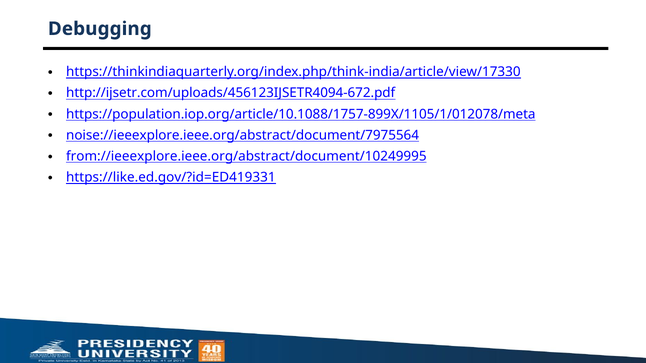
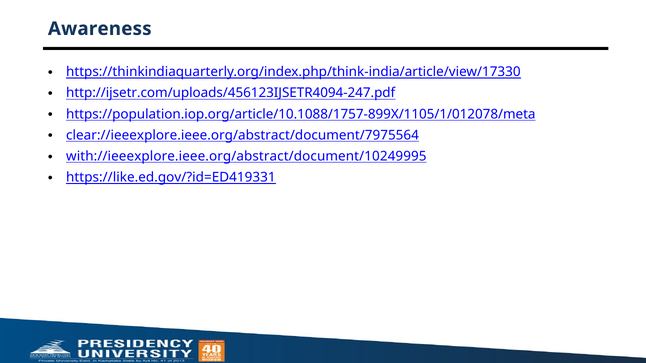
Debugging: Debugging -> Awareness
http://ijsetr.com/uploads/456123IJSETR4094-672.pdf: http://ijsetr.com/uploads/456123IJSETR4094-672.pdf -> http://ijsetr.com/uploads/456123IJSETR4094-247.pdf
noise://ieeexplore.ieee.org/abstract/document/7975564: noise://ieeexplore.ieee.org/abstract/document/7975564 -> clear://ieeexplore.ieee.org/abstract/document/7975564
from://ieeexplore.ieee.org/abstract/document/10249995: from://ieeexplore.ieee.org/abstract/document/10249995 -> with://ieeexplore.ieee.org/abstract/document/10249995
